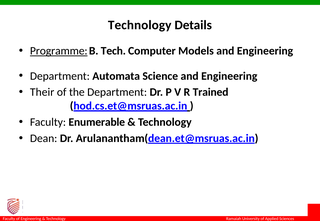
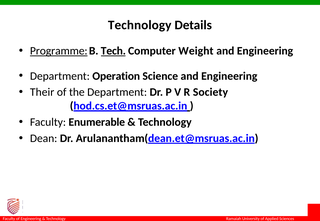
Tech underline: none -> present
Models: Models -> Weight
Automata: Automata -> Operation
Trained: Trained -> Society
